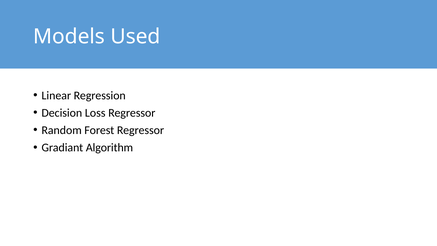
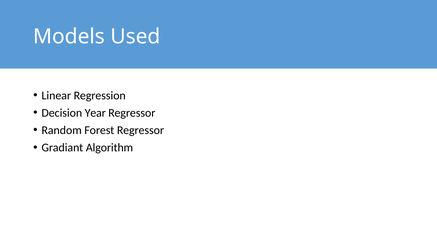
Loss: Loss -> Year
